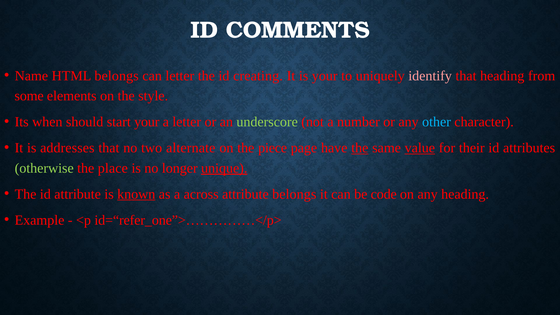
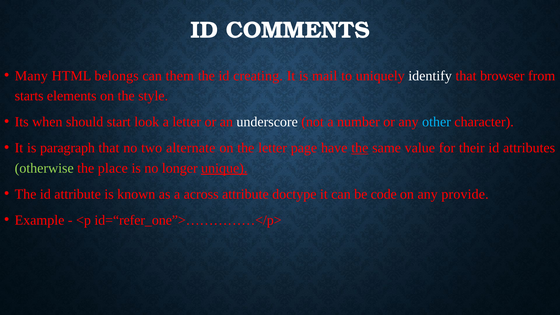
Name: Name -> Many
can letter: letter -> them
is your: your -> mail
identify colour: pink -> white
that heading: heading -> browser
some: some -> starts
start your: your -> look
underscore colour: light green -> white
addresses: addresses -> paragraph
the piece: piece -> letter
value underline: present -> none
known underline: present -> none
attribute belongs: belongs -> doctype
any heading: heading -> provide
